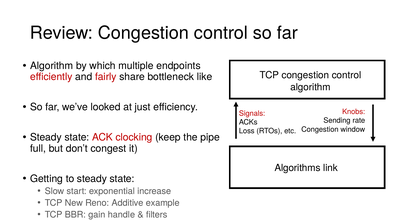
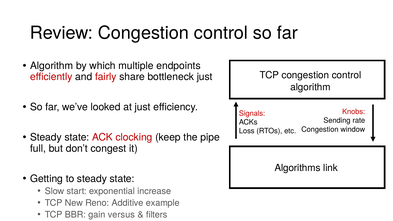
bottleneck like: like -> just
handle: handle -> versus
